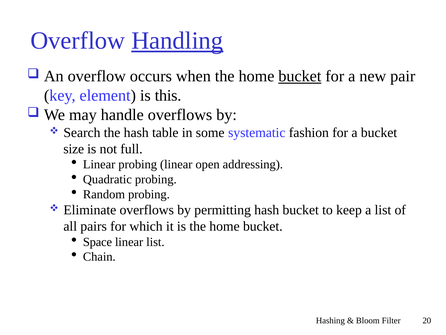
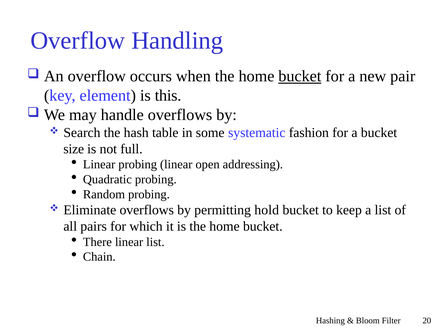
Handling underline: present -> none
permitting hash: hash -> hold
Space: Space -> There
